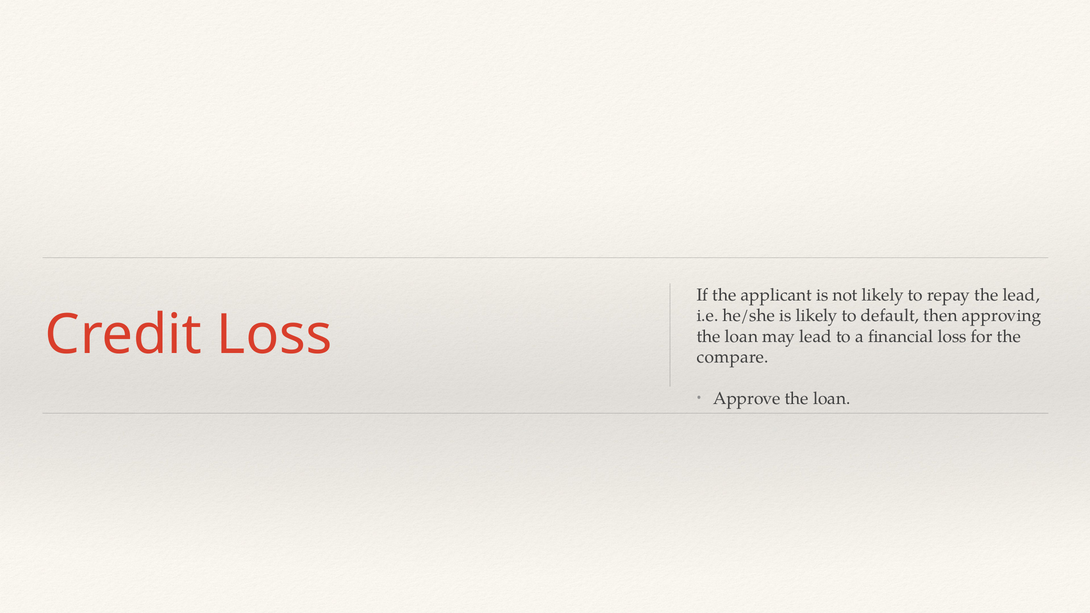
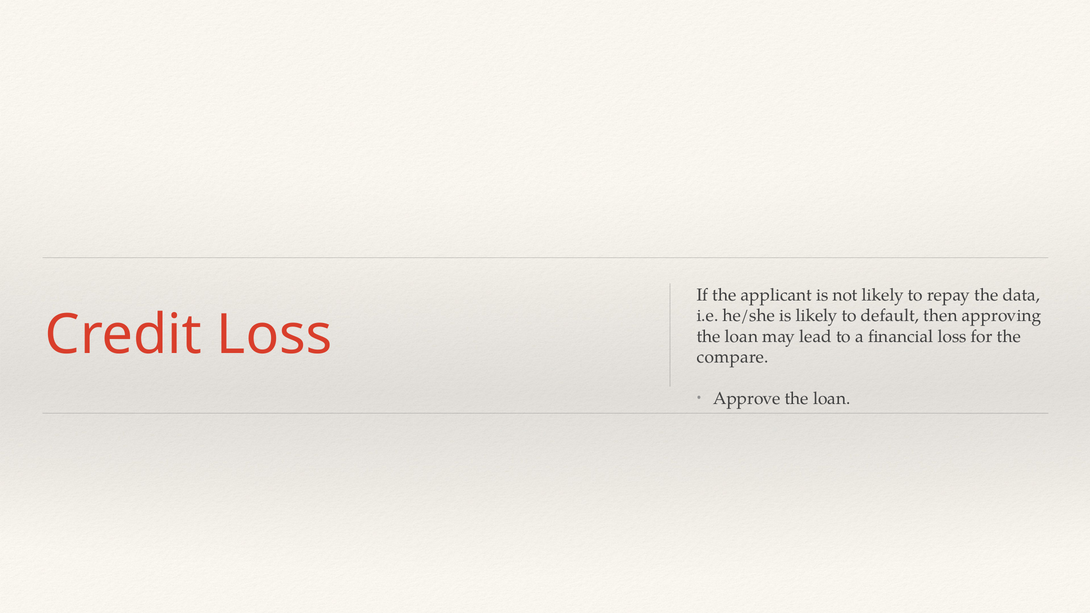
the lead: lead -> data
